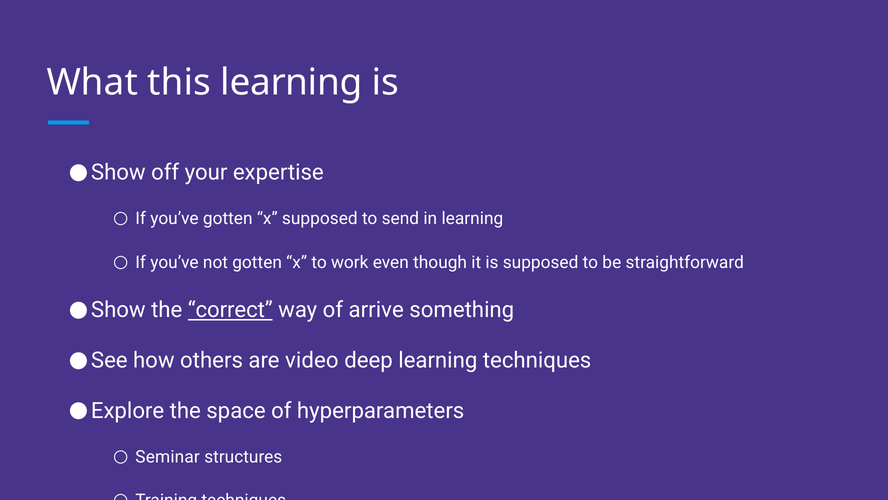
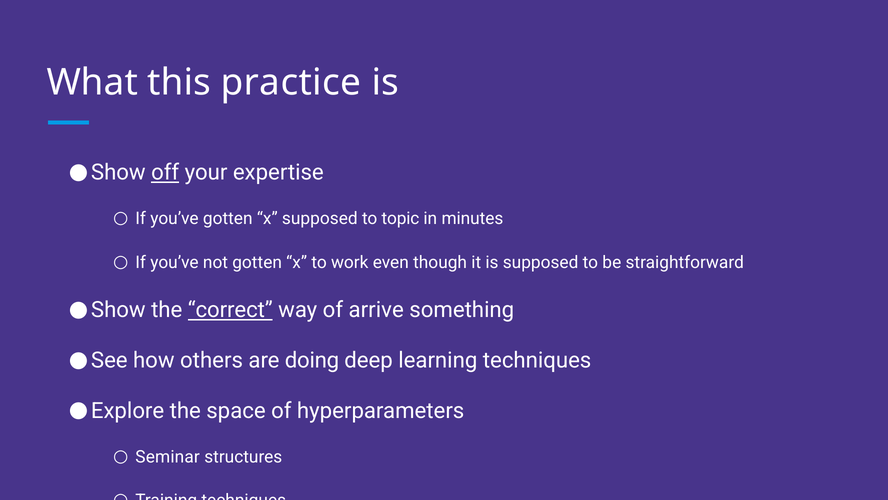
this learning: learning -> practice
off underline: none -> present
send: send -> topic
in learning: learning -> minutes
video: video -> doing
